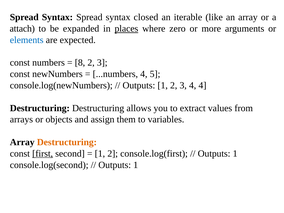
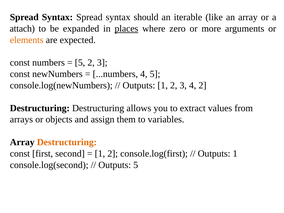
closed: closed -> should
elements colour: blue -> orange
8 at (80, 63): 8 -> 5
4 4: 4 -> 2
first underline: present -> none
1 at (136, 165): 1 -> 5
